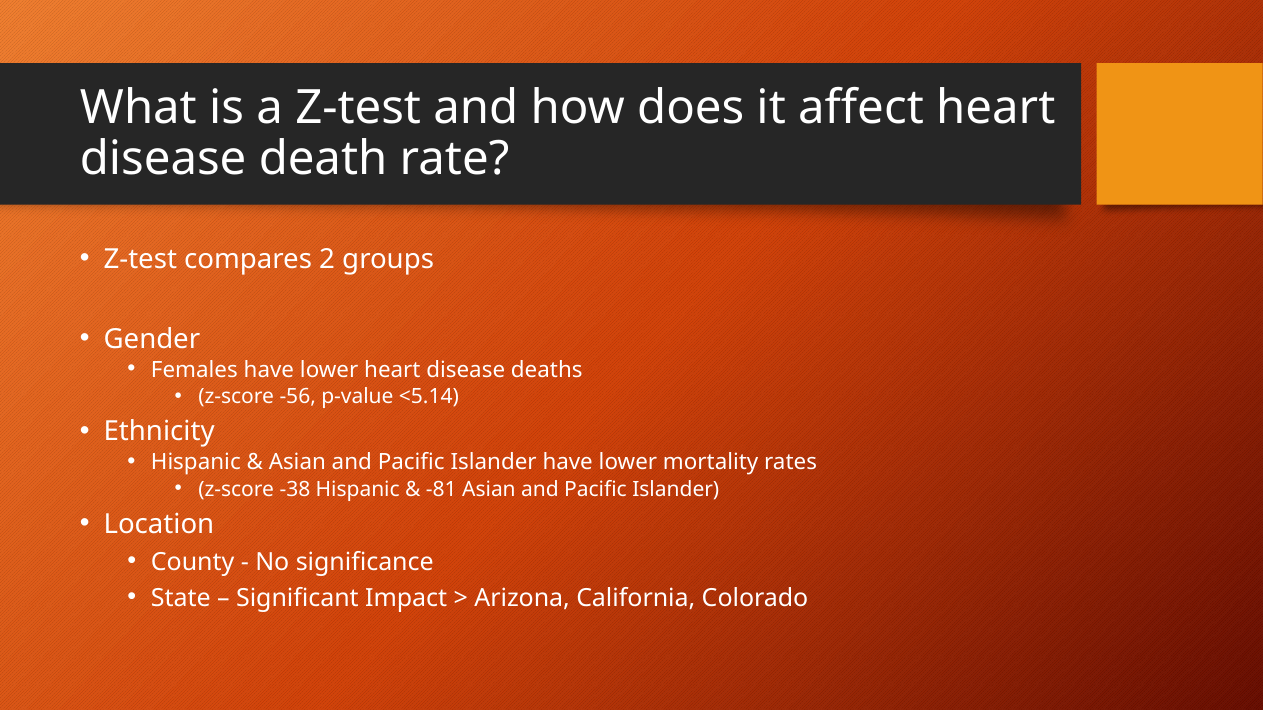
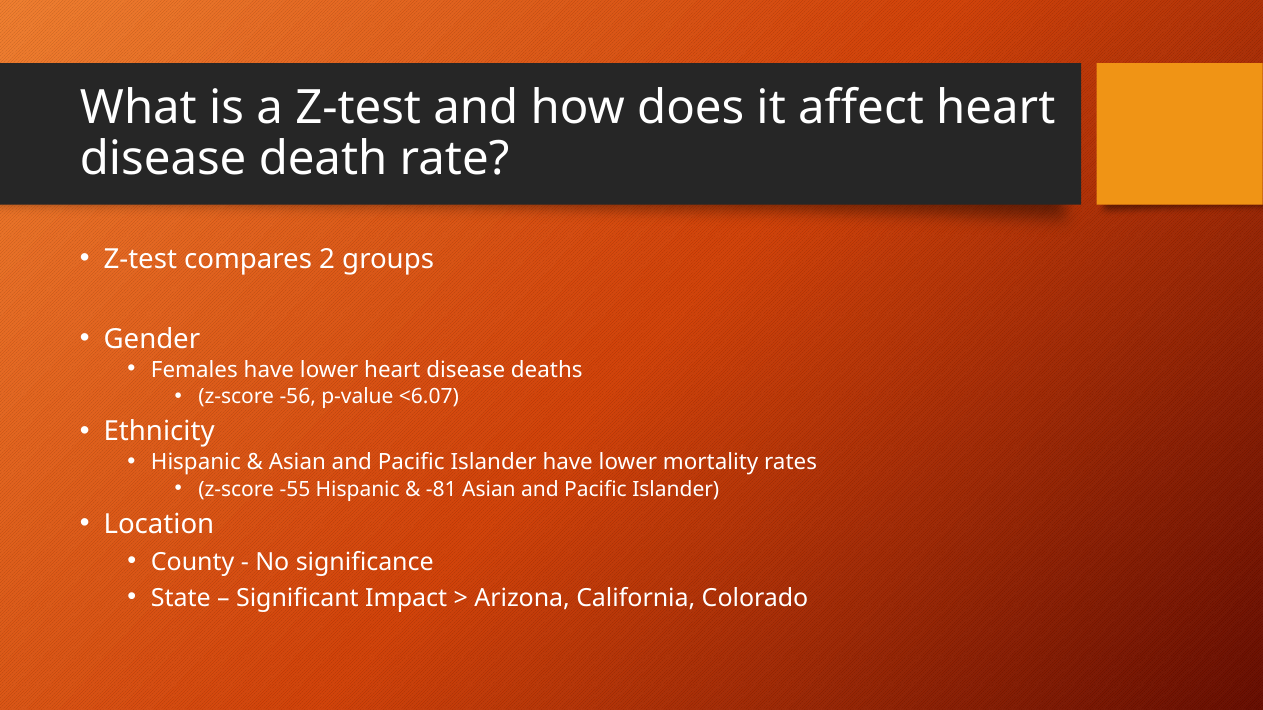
<5.14: <5.14 -> <6.07
-38: -38 -> -55
